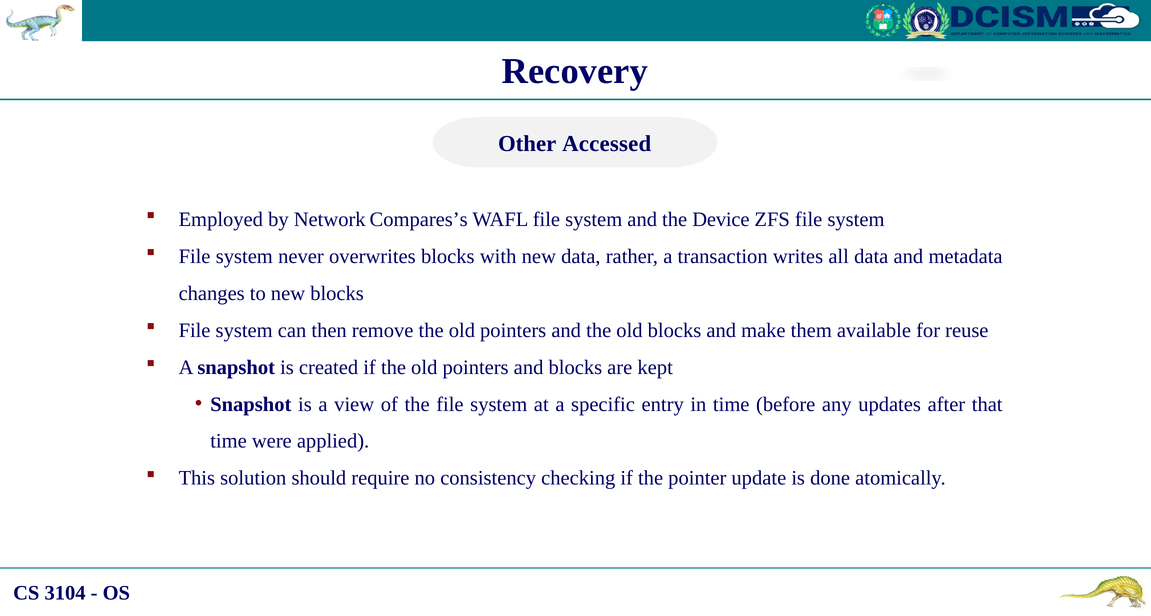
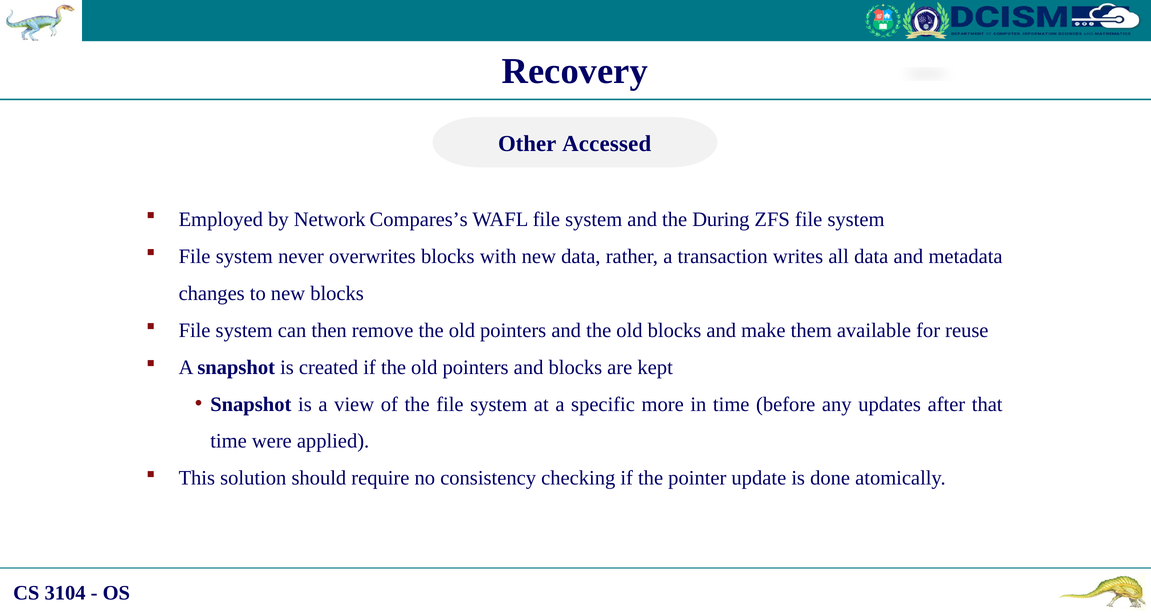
Device: Device -> During
entry: entry -> more
